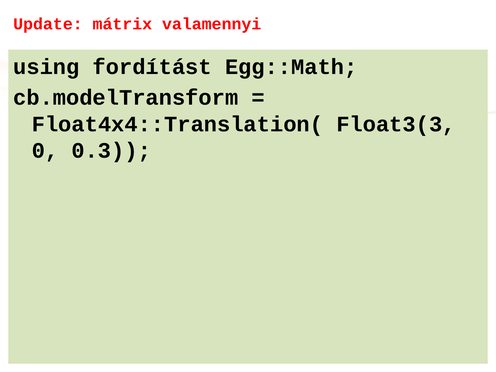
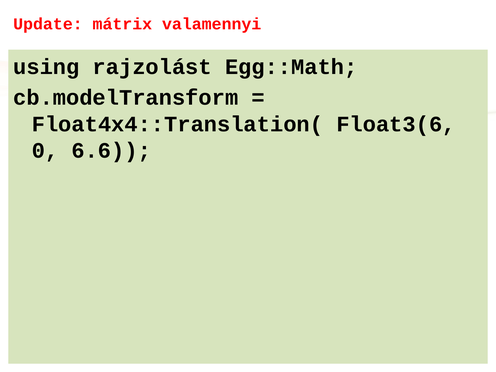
fordítást: fordítást -> rajzolást
Float3(3: Float3(3 -> Float3(6
0.3: 0.3 -> 6.6
